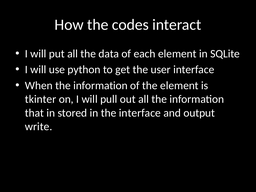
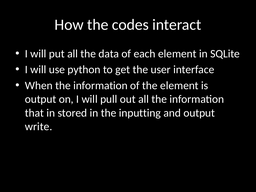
tkinter at (41, 99): tkinter -> output
the interface: interface -> inputting
